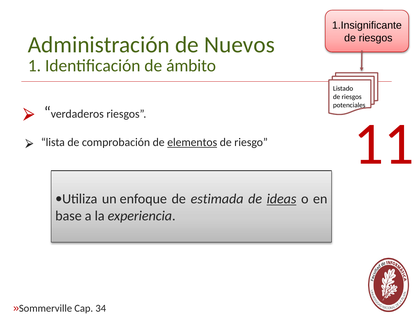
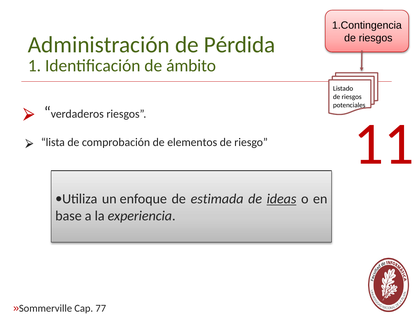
1.Insignificante: 1.Insignificante -> 1.Contingencia
Nuevos: Nuevos -> Pérdida
elementos underline: present -> none
34: 34 -> 77
